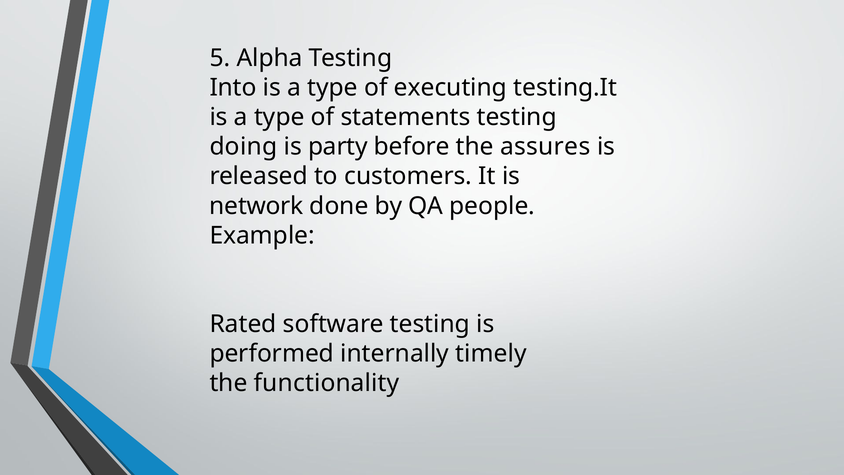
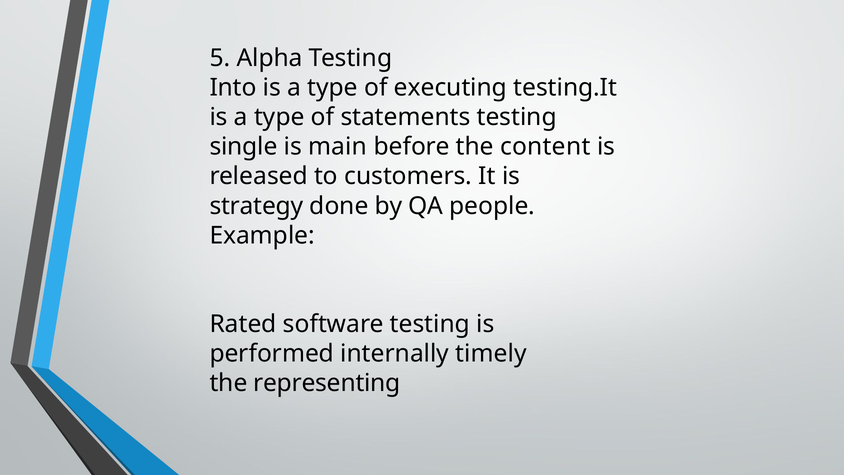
doing: doing -> single
party: party -> main
assures: assures -> content
network: network -> strategy
functionality: functionality -> representing
